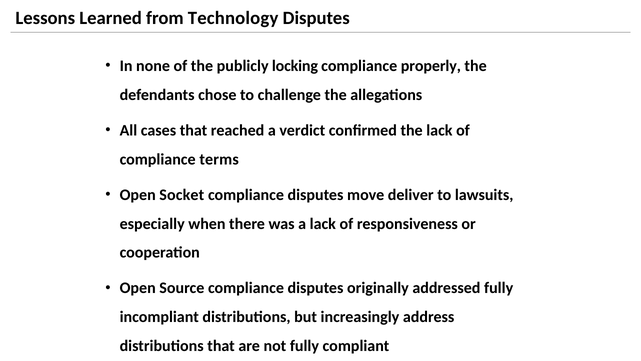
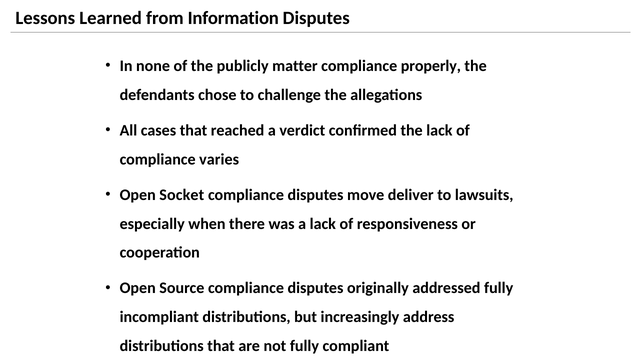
Technology: Technology -> Information
locking: locking -> matter
terms: terms -> varies
